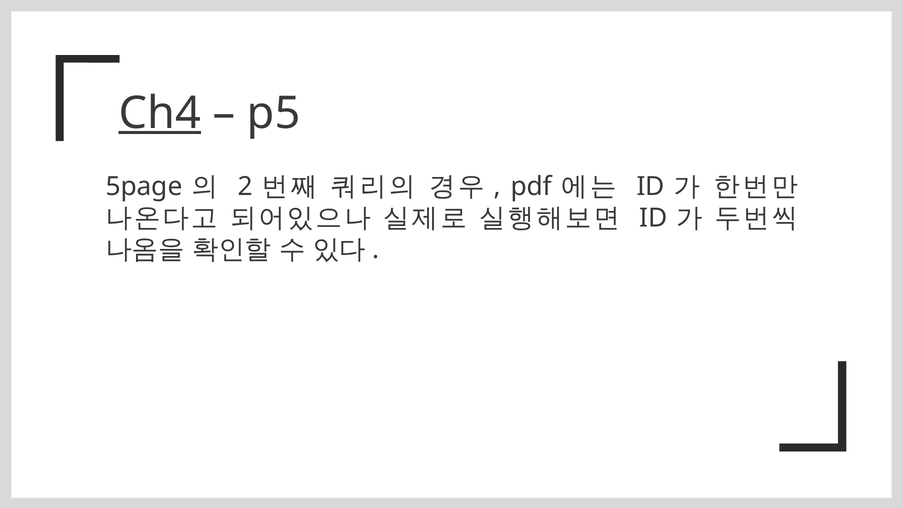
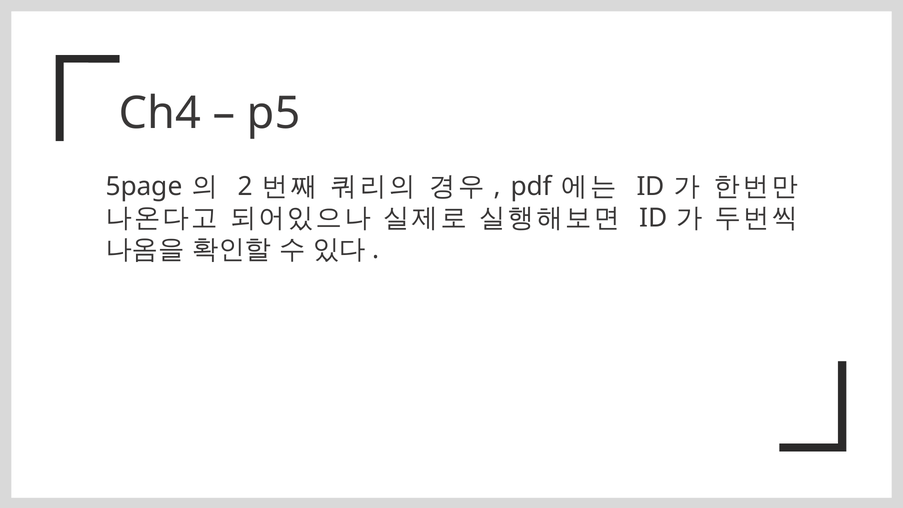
Ch4 underline: present -> none
